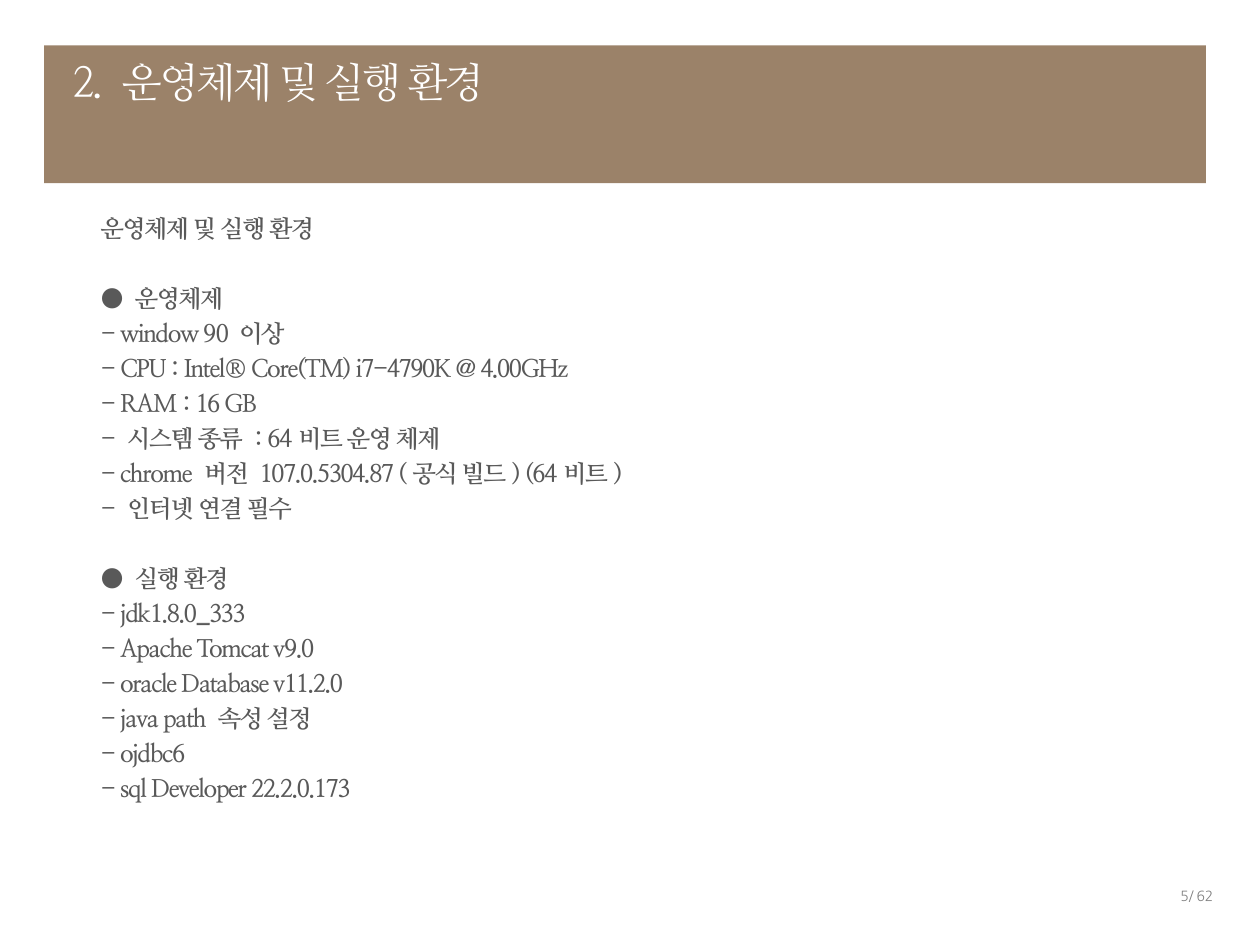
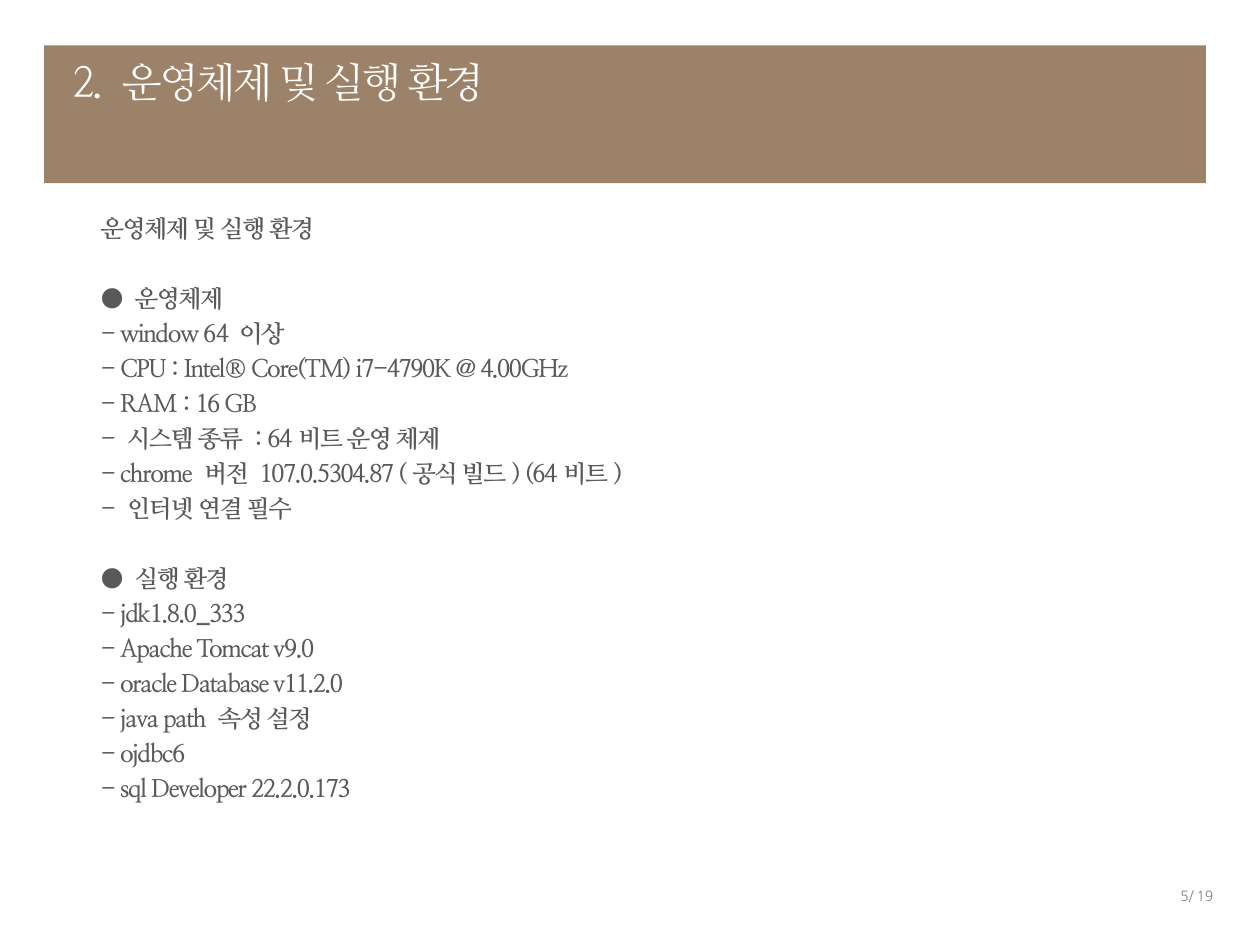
90: 90 -> 64
62: 62 -> 19
